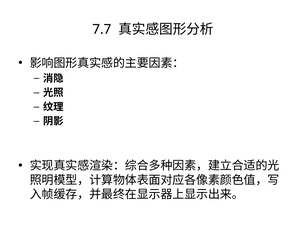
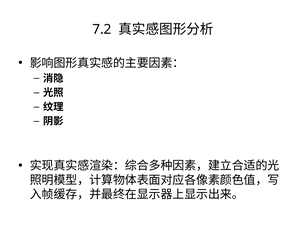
7.7: 7.7 -> 7.2
